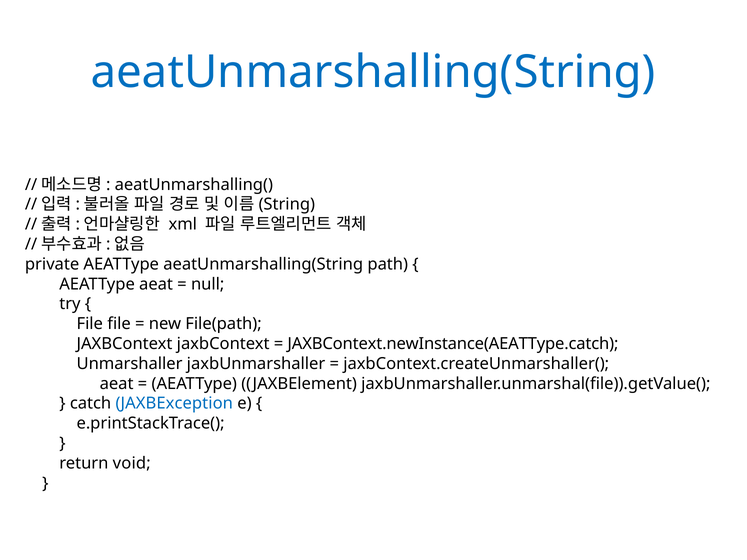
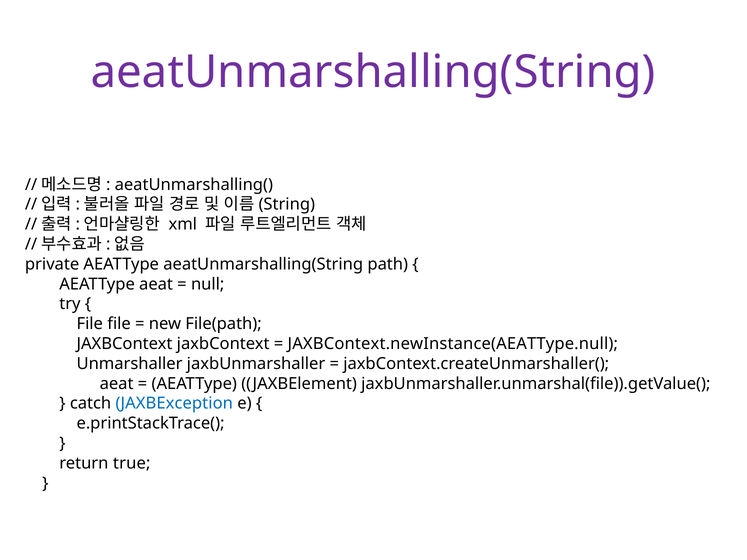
aeatUnmarshalling(String at (373, 72) colour: blue -> purple
JAXBContext.newInstance(AEATType.catch: JAXBContext.newInstance(AEATType.catch -> JAXBContext.newInstance(AEATType.null
void: void -> true
